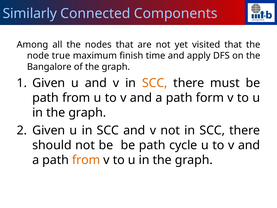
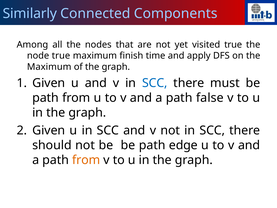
visited that: that -> true
Bangalore at (49, 67): Bangalore -> Maximum
SCC at (155, 83) colour: orange -> blue
form: form -> false
cycle: cycle -> edge
